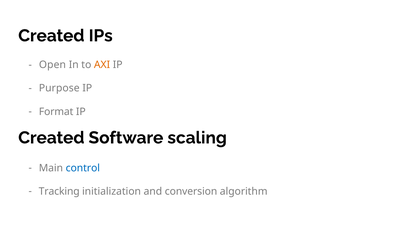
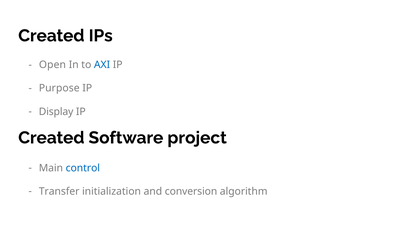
AXI colour: orange -> blue
Format: Format -> Display
scaling: scaling -> project
Tracking: Tracking -> Transfer
